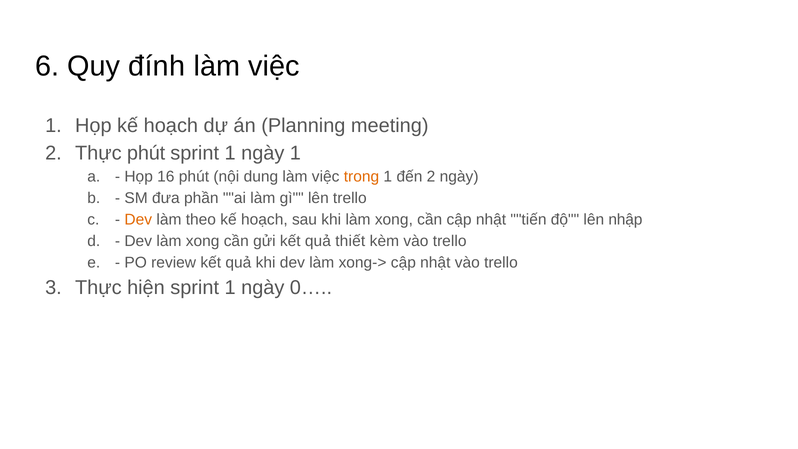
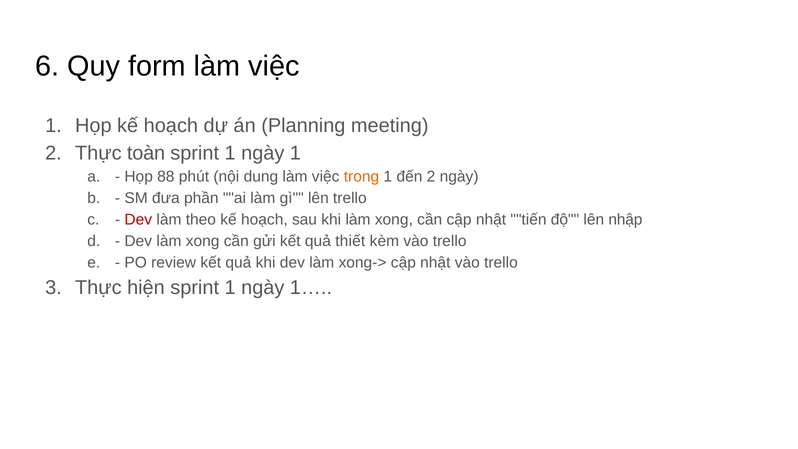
đính: đính -> form
Thực phút: phút -> toàn
16: 16 -> 88
Dev at (138, 220) colour: orange -> red
0…: 0… -> 1…
